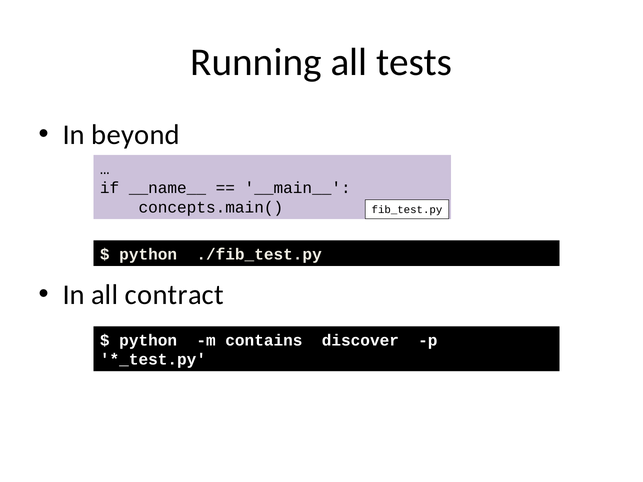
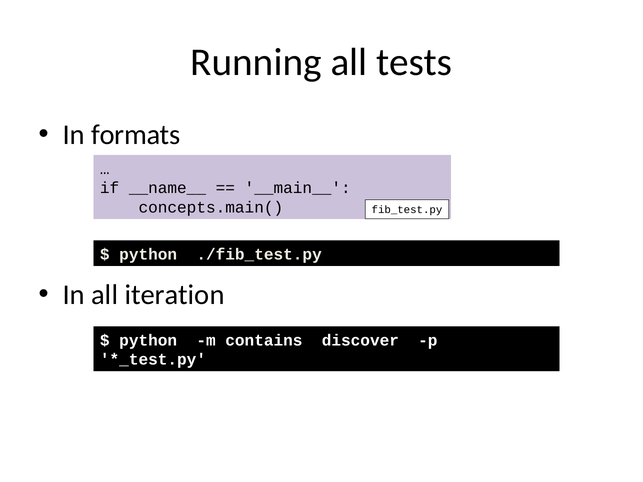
beyond: beyond -> formats
contract: contract -> iteration
